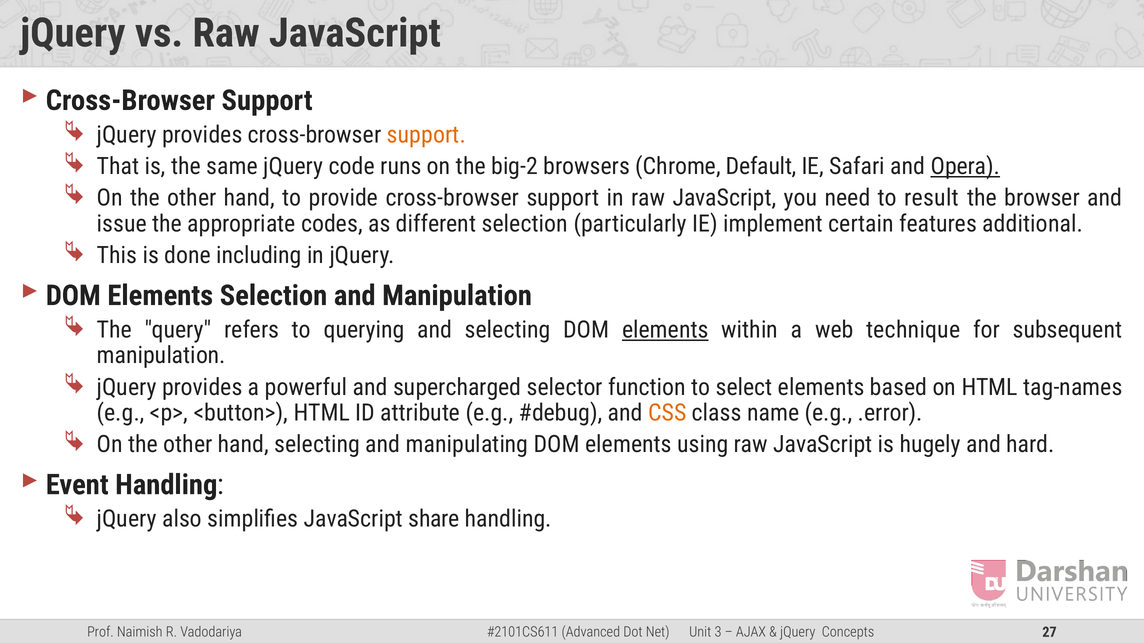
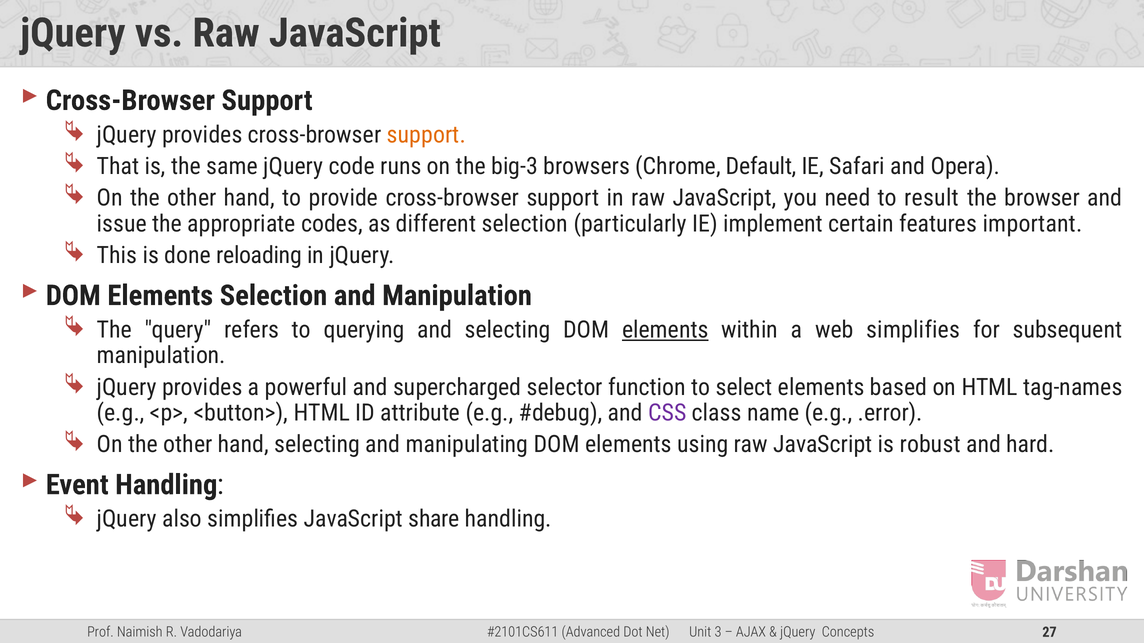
big-2: big-2 -> big-3
Opera underline: present -> none
additional: additional -> important
including: including -> reloading
web technique: technique -> simplifies
CSS colour: orange -> purple
hugely: hugely -> robust
